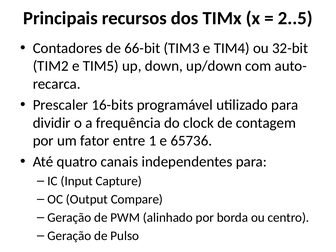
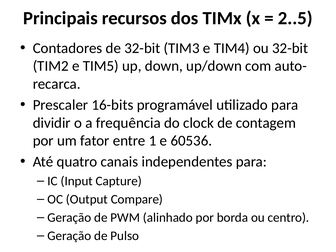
de 66-bit: 66-bit -> 32-bit
65736: 65736 -> 60536
